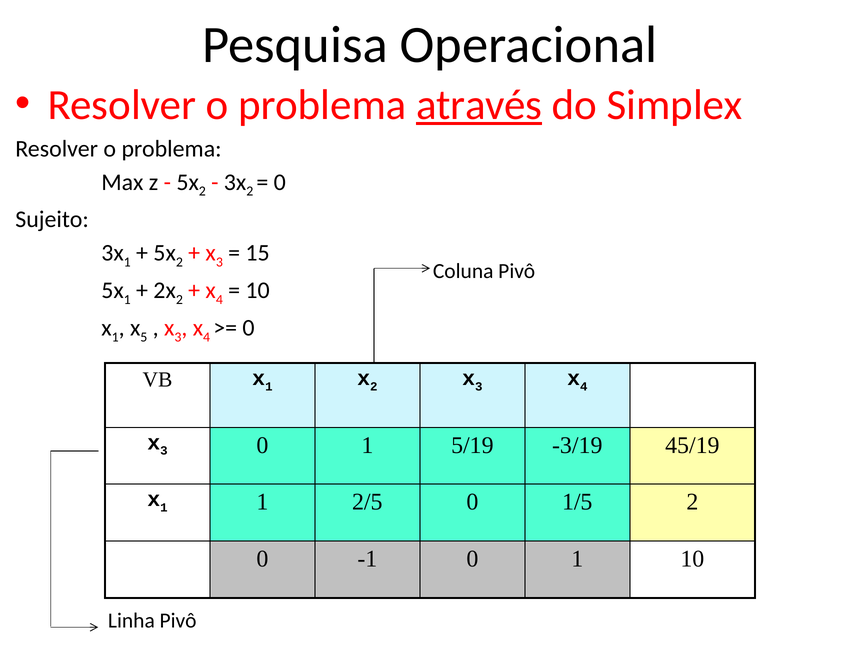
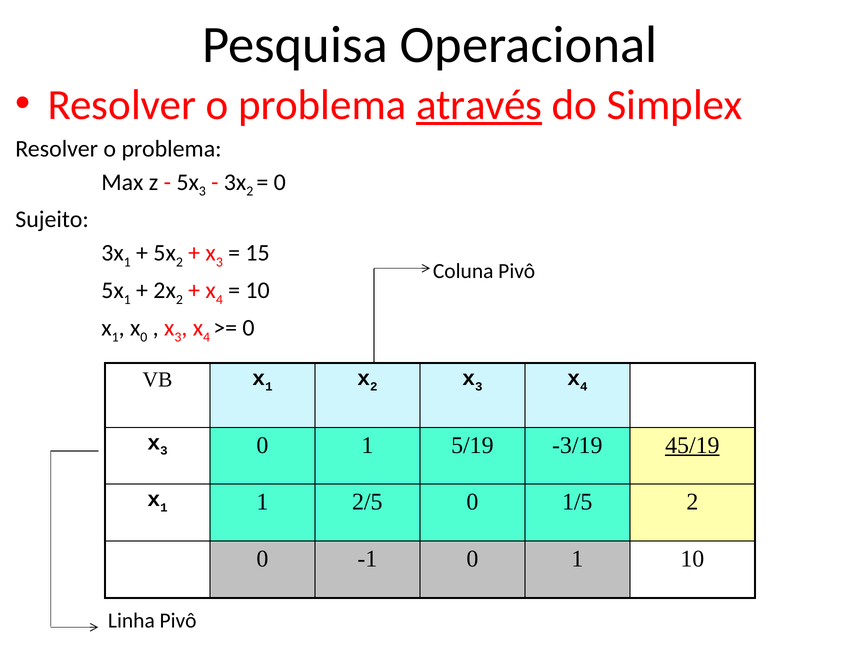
2 at (202, 191): 2 -> 3
5 at (144, 337): 5 -> 0
45/19 underline: none -> present
